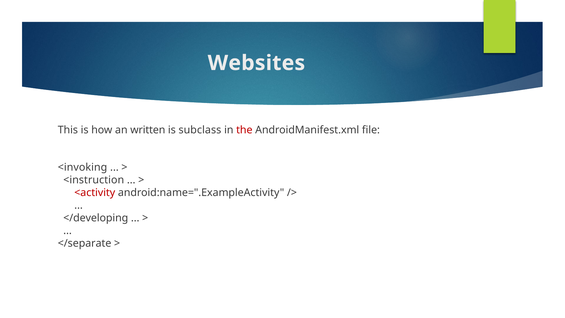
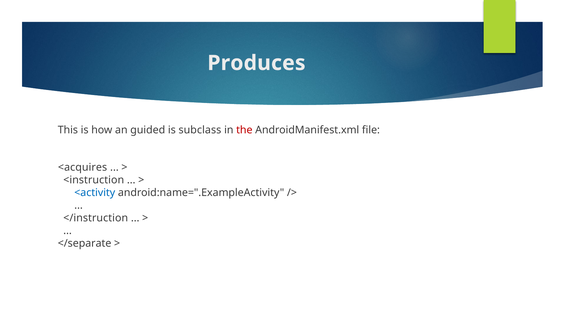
Websites: Websites -> Produces
written: written -> guided
<invoking: <invoking -> <acquires
<activity colour: red -> blue
</developing: </developing -> </instruction
